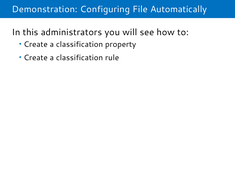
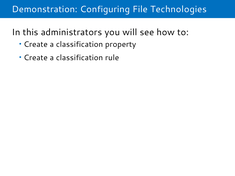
Automatically: Automatically -> Technologies
